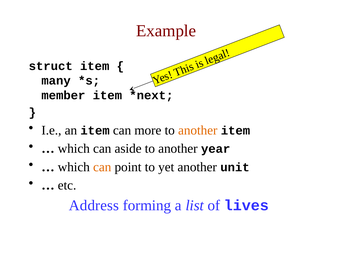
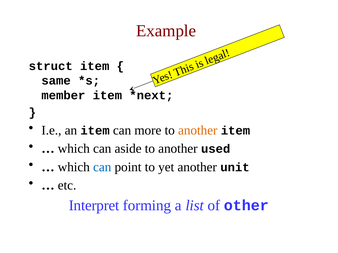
many: many -> same
year: year -> used
can at (102, 167) colour: orange -> blue
Address: Address -> Interpret
lives: lives -> other
